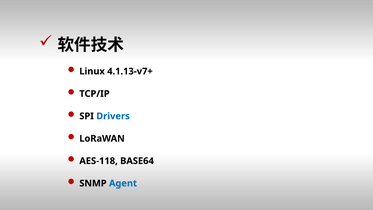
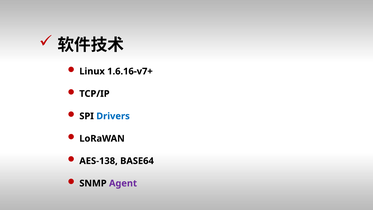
4.1.13-v7+: 4.1.13-v7+ -> 1.6.16-v7+
AES-118: AES-118 -> AES-138
Agent colour: blue -> purple
